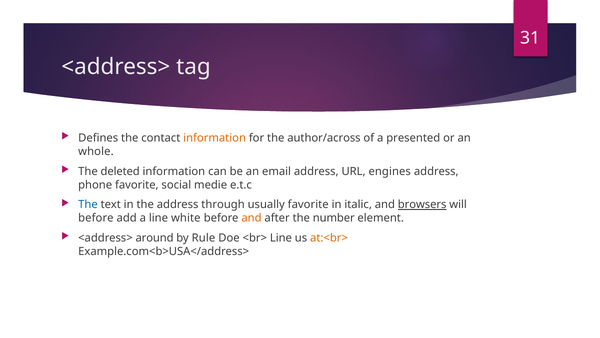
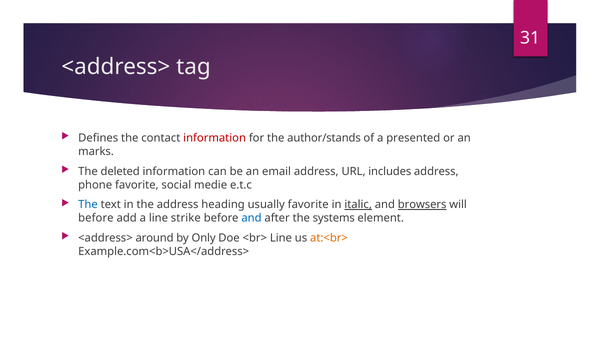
information at (215, 138) colour: orange -> red
author/across: author/across -> author/stands
whole: whole -> marks
engines: engines -> includes
through: through -> heading
italic underline: none -> present
white: white -> strike
and at (251, 218) colour: orange -> blue
number: number -> systems
Rule: Rule -> Only
